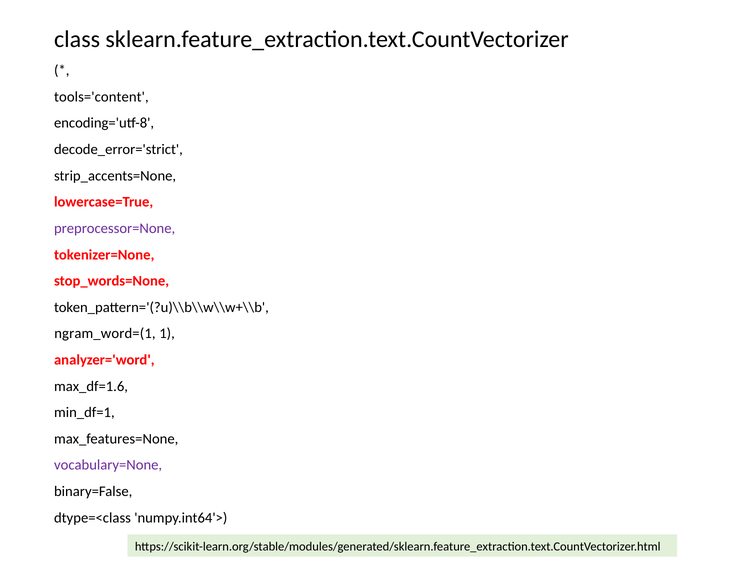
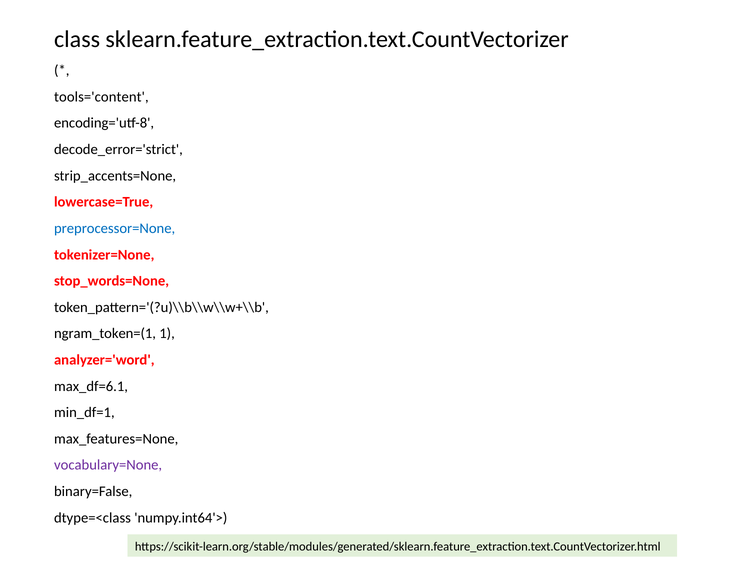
preprocessor=None colour: purple -> blue
ngram_word=(1: ngram_word=(1 -> ngram_token=(1
max_df=1.6: max_df=1.6 -> max_df=6.1
